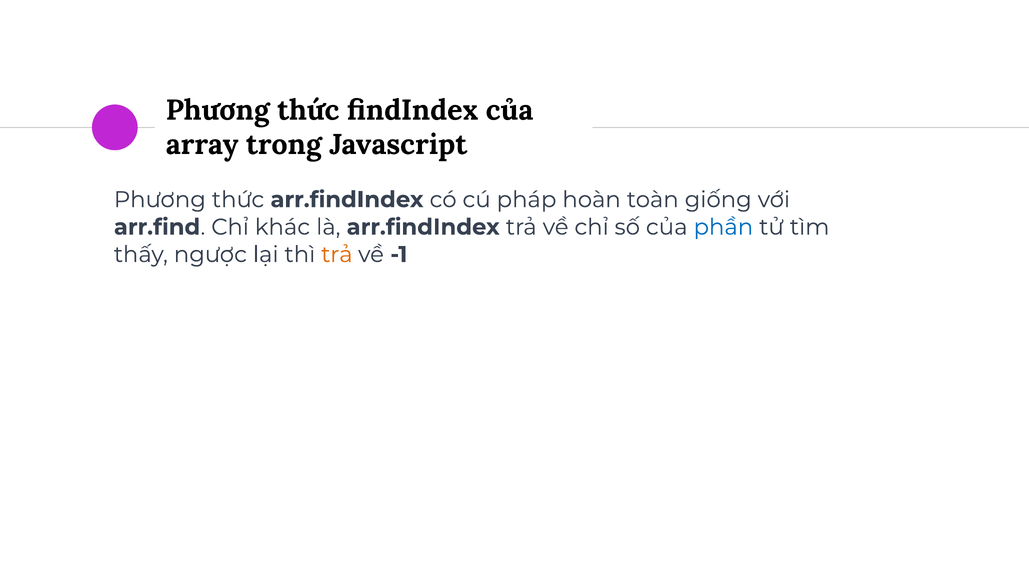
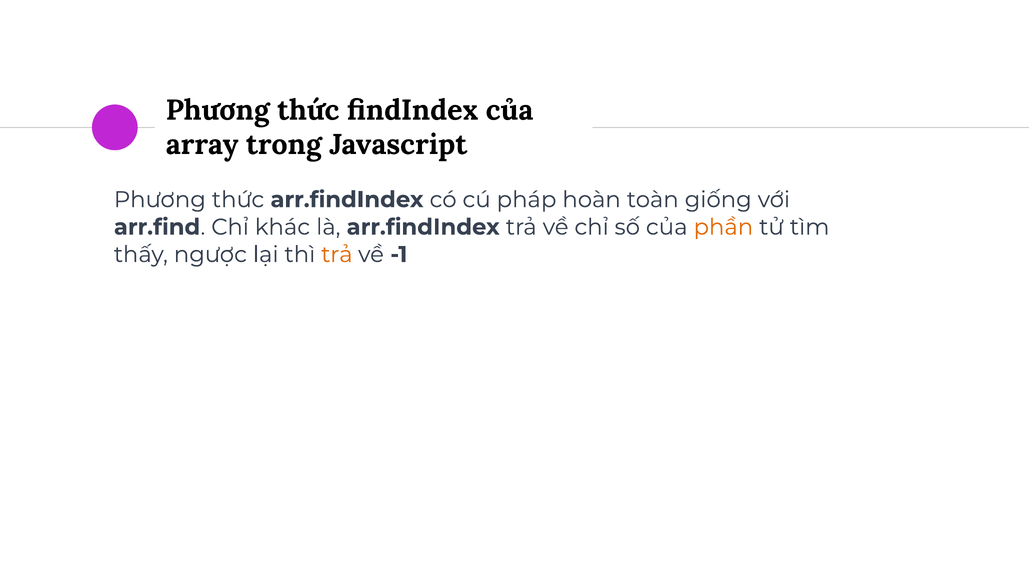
phần colour: blue -> orange
